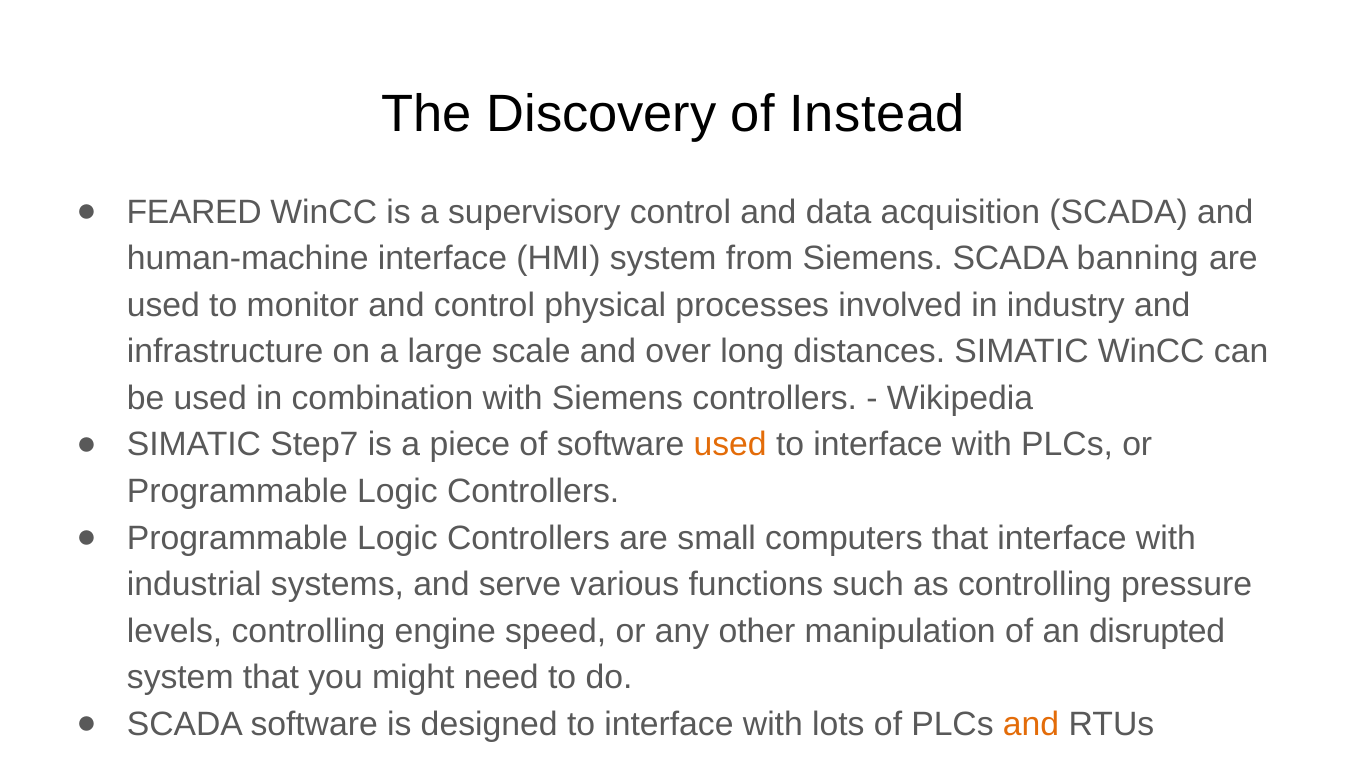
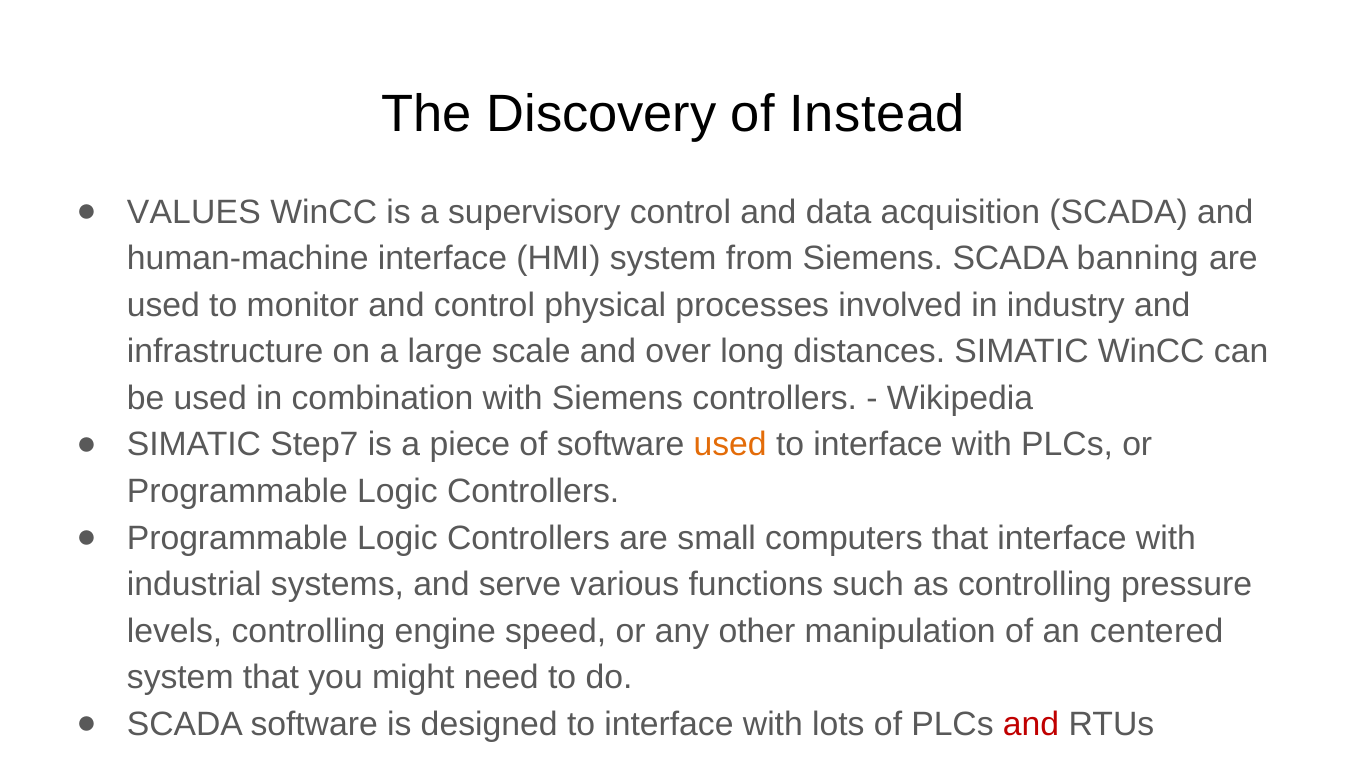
FEARED: FEARED -> VALUES
disrupted: disrupted -> centered
and at (1031, 724) colour: orange -> red
